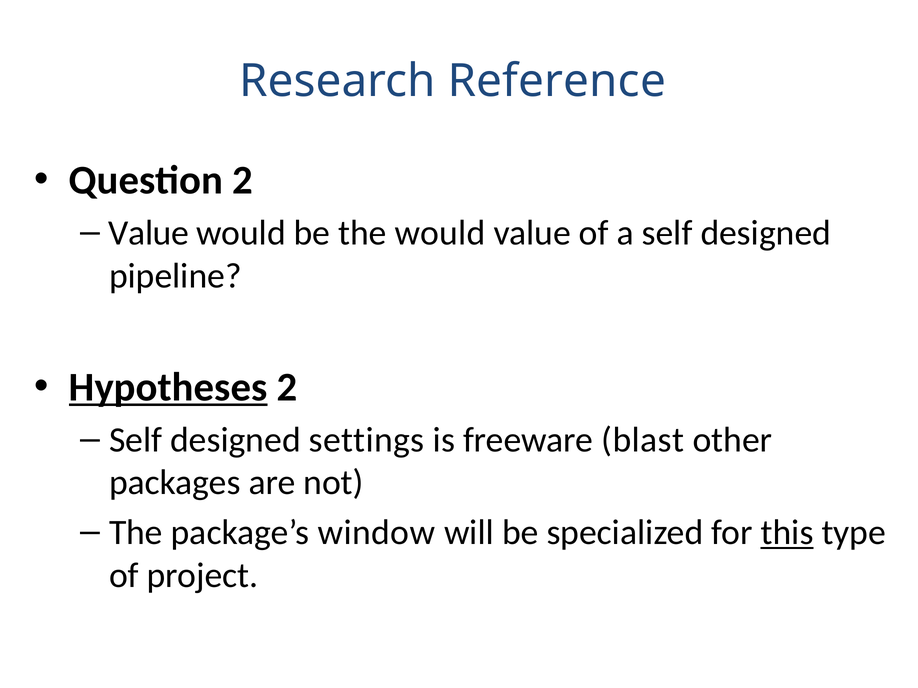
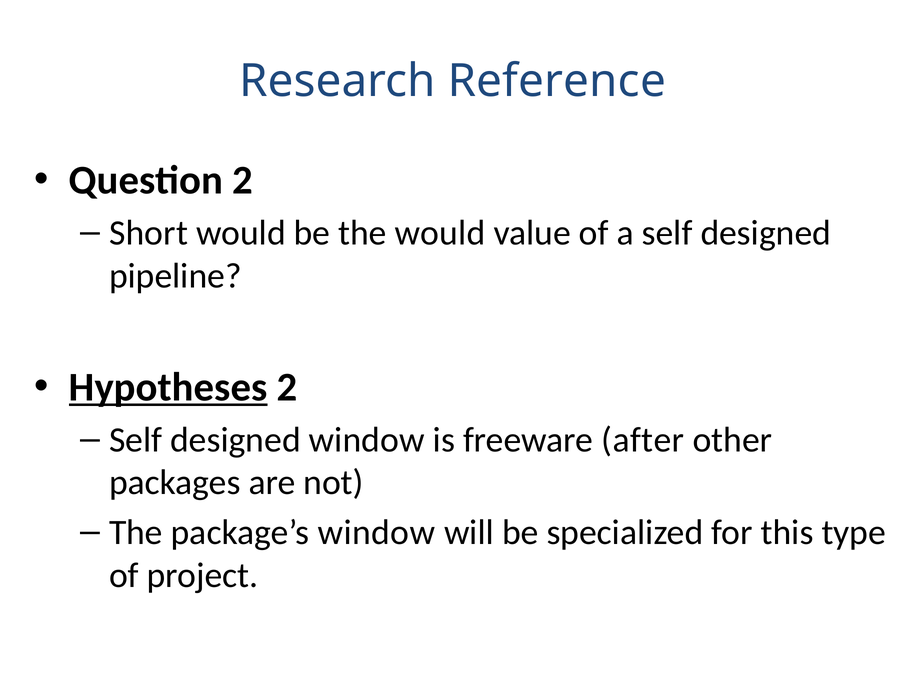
Value at (149, 233): Value -> Short
designed settings: settings -> window
blast: blast -> after
this underline: present -> none
